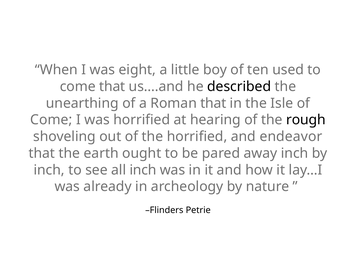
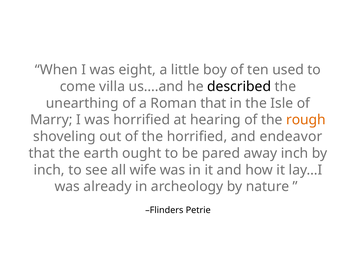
come that: that -> villa
Come at (51, 120): Come -> Marry
rough colour: black -> orange
all inch: inch -> wife
